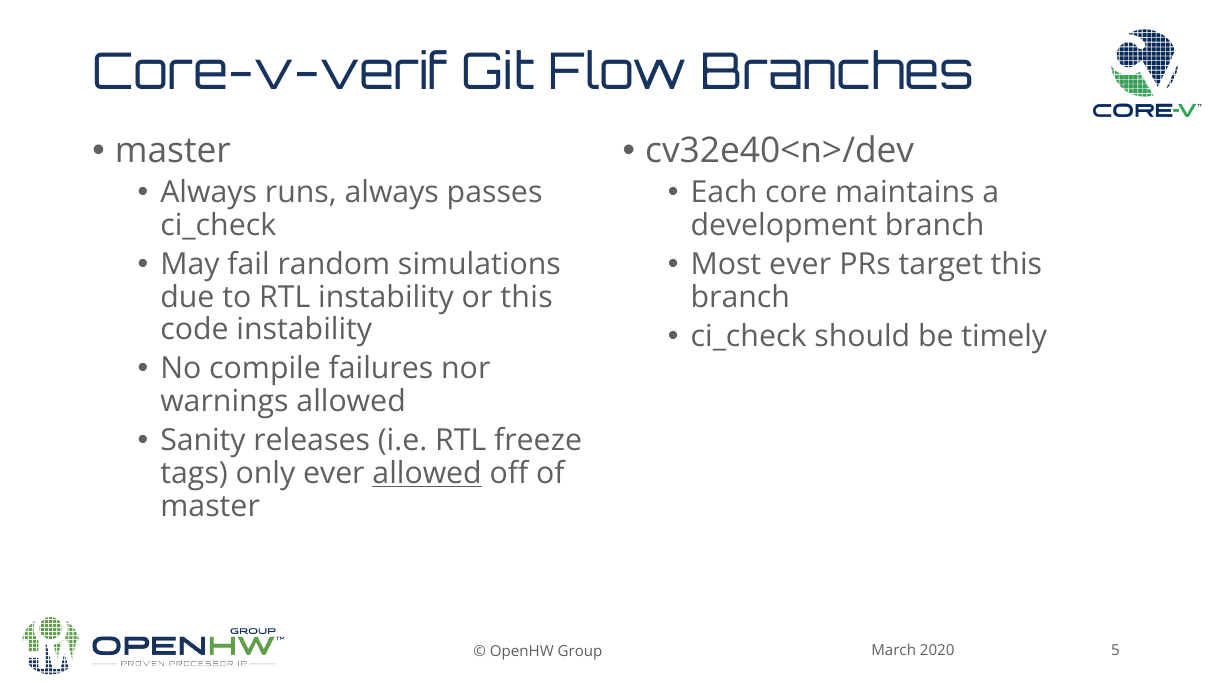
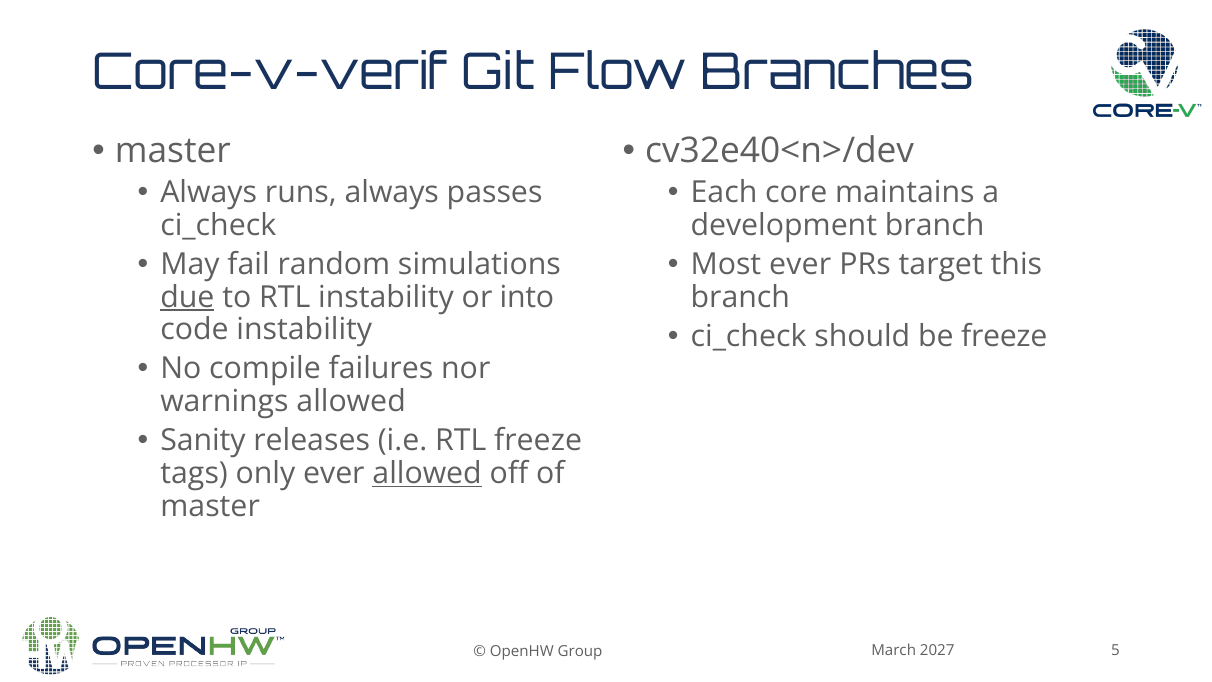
due underline: none -> present
or this: this -> into
be timely: timely -> freeze
2020: 2020 -> 2027
